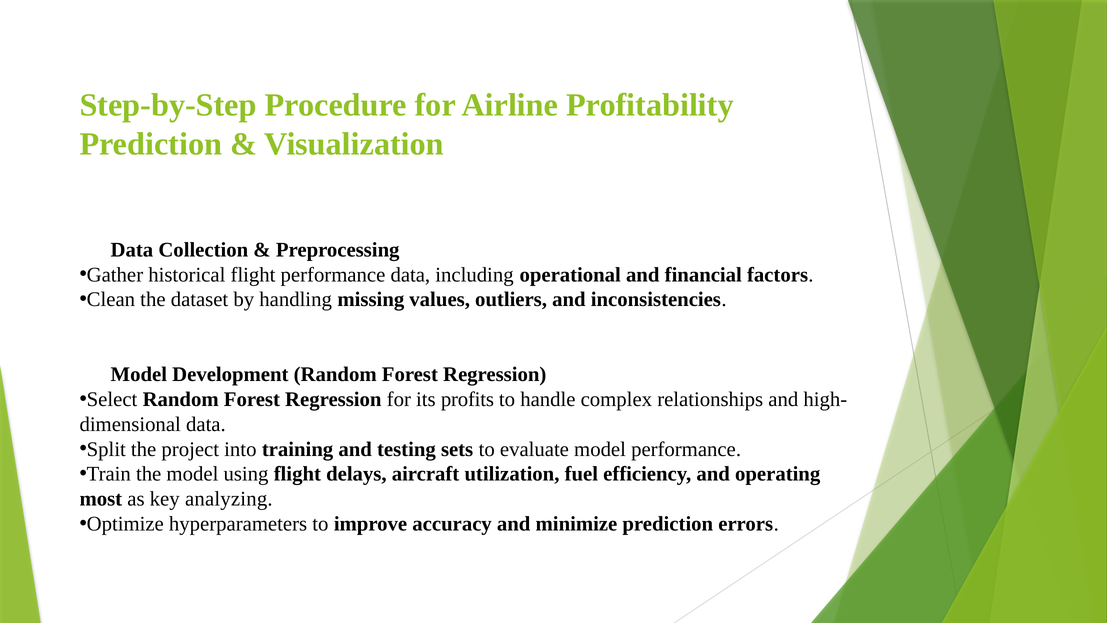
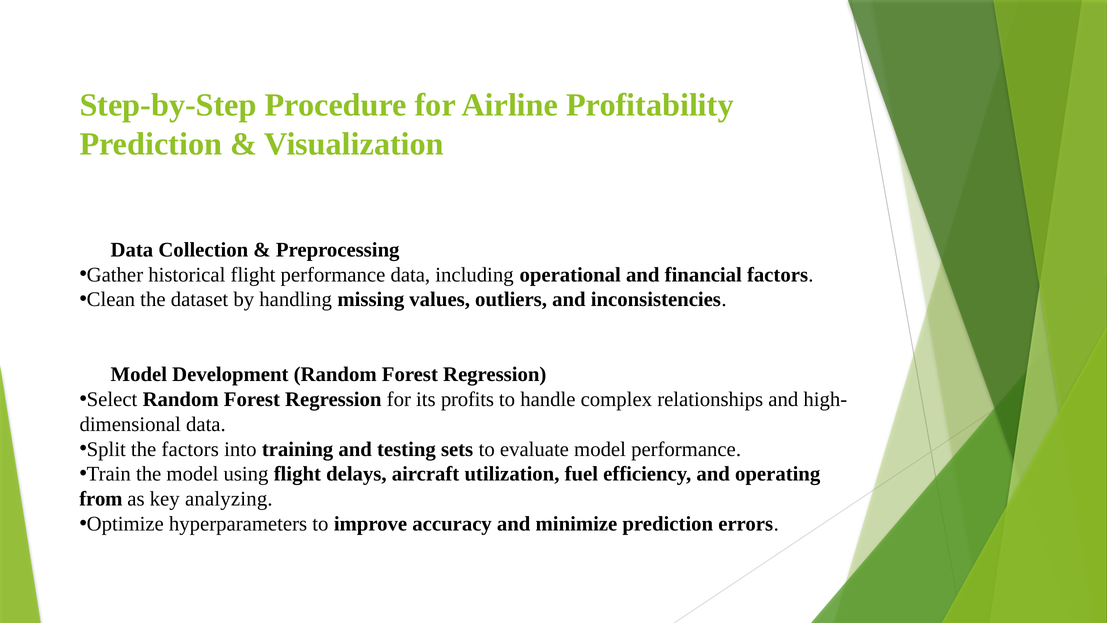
the project: project -> factors
most: most -> from
